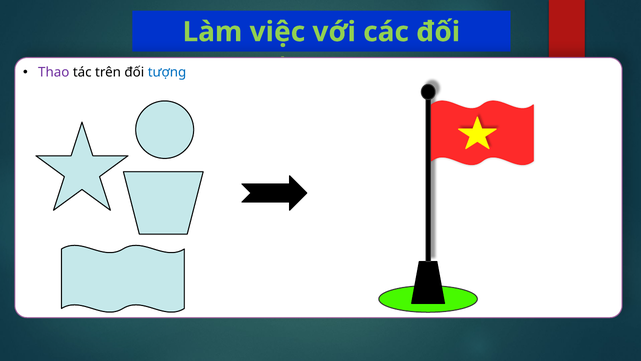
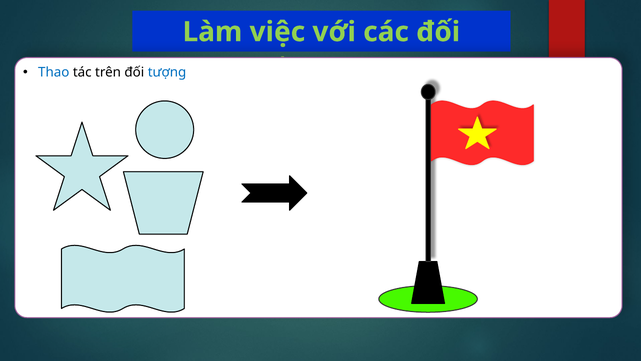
Thao colour: purple -> blue
